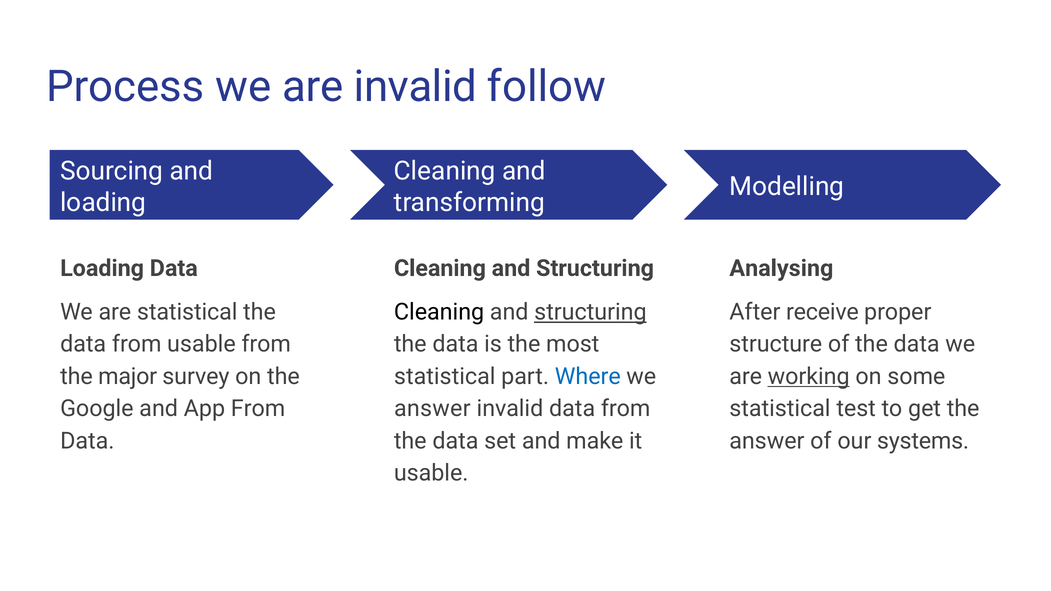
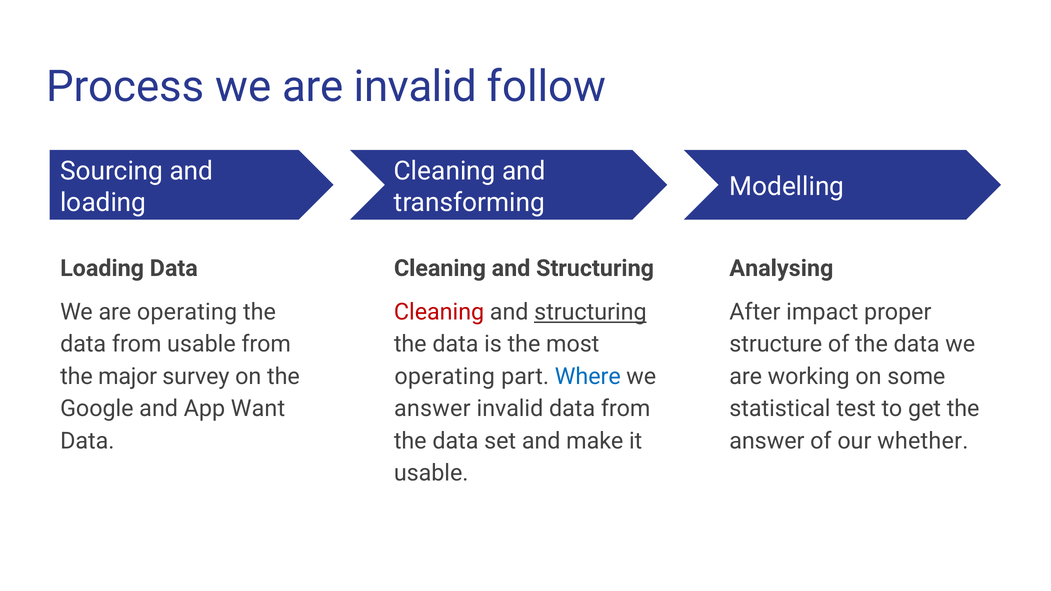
are statistical: statistical -> operating
Cleaning at (439, 312) colour: black -> red
receive: receive -> impact
statistical at (445, 377): statistical -> operating
working underline: present -> none
App From: From -> Want
systems: systems -> whether
